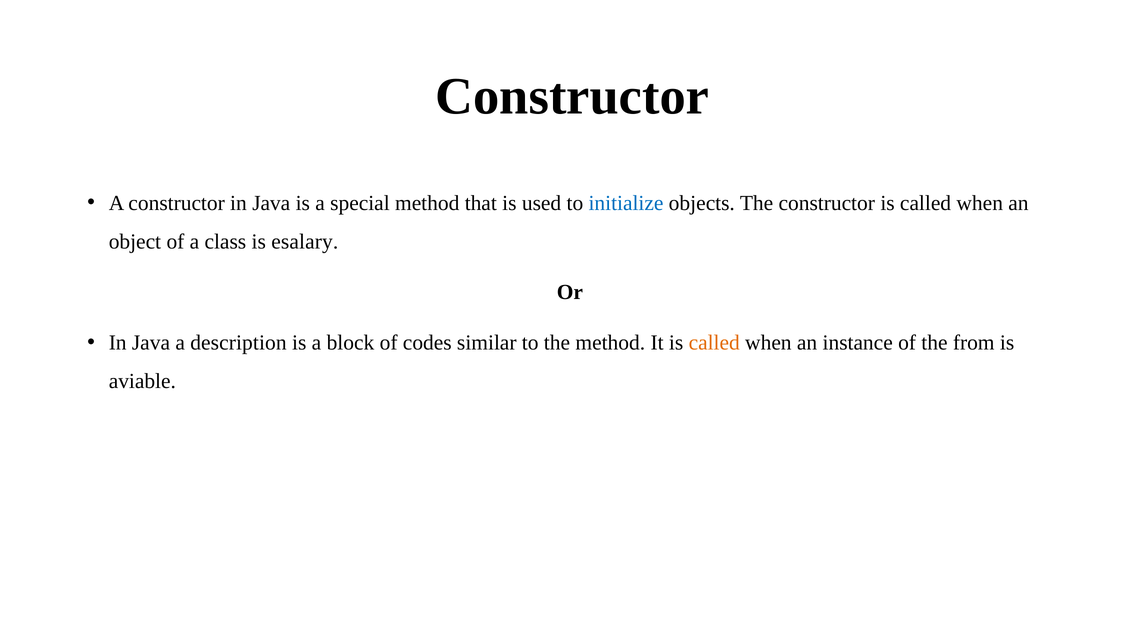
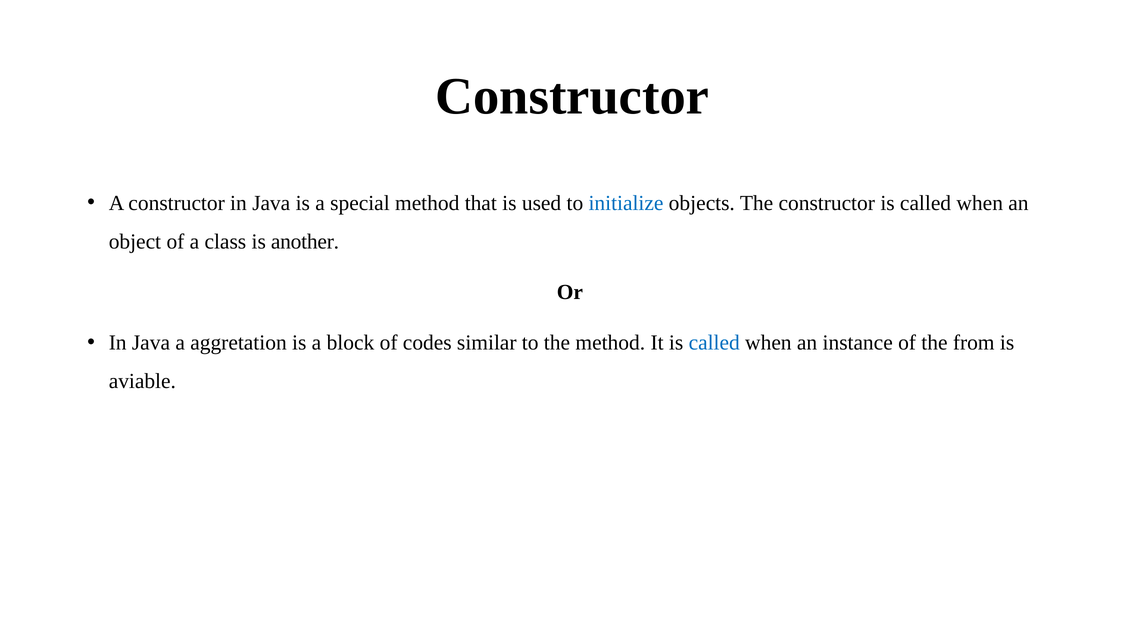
esalary: esalary -> another
description: description -> aggretation
called at (714, 343) colour: orange -> blue
